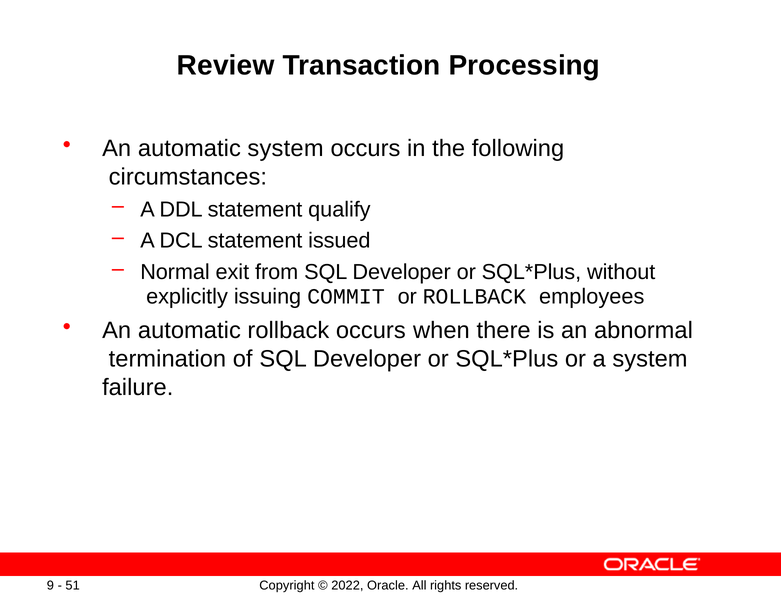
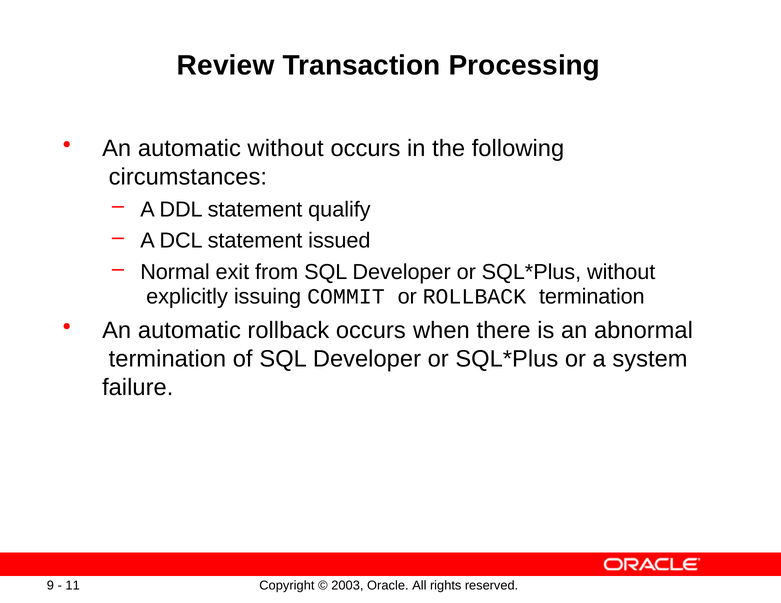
automatic system: system -> without
ROLLBACK employees: employees -> termination
51: 51 -> 11
2022: 2022 -> 2003
